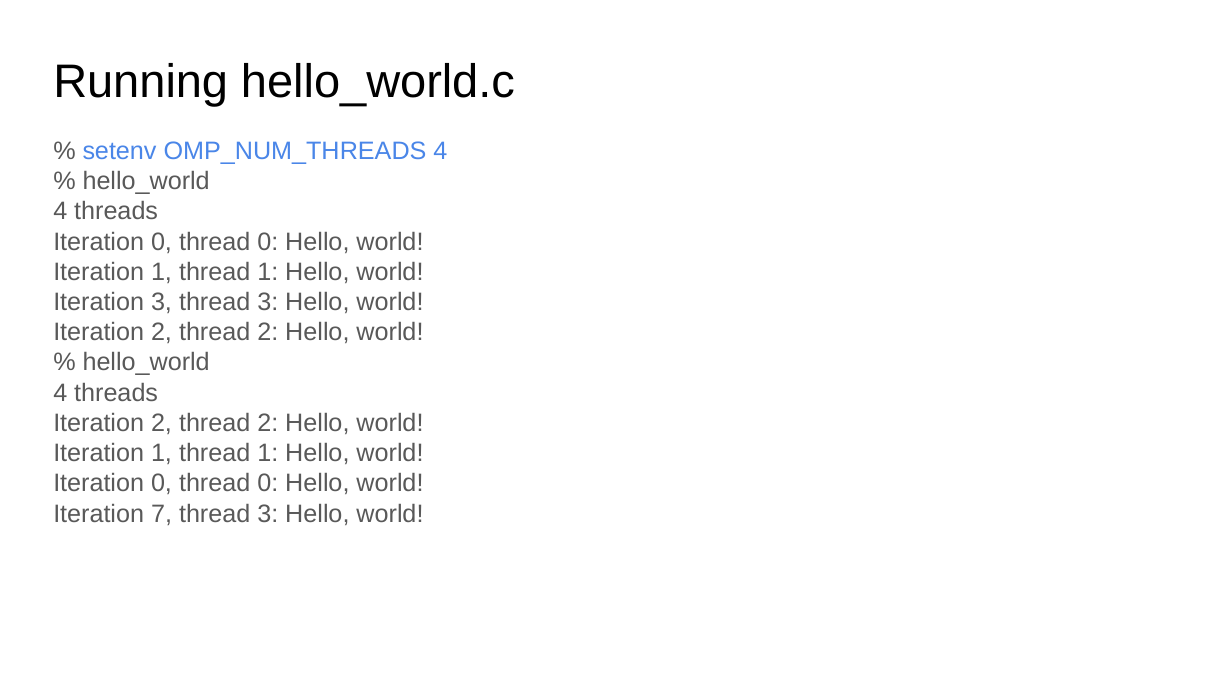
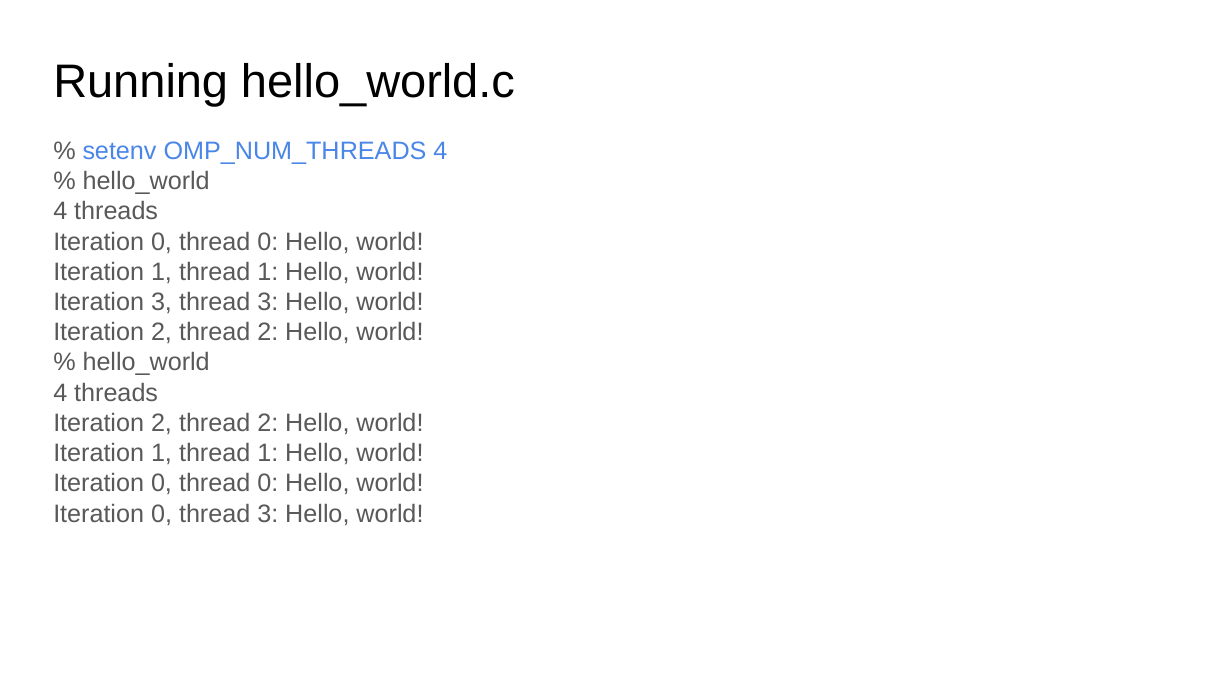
7 at (162, 514): 7 -> 0
